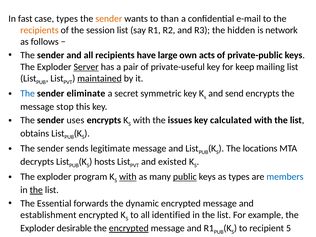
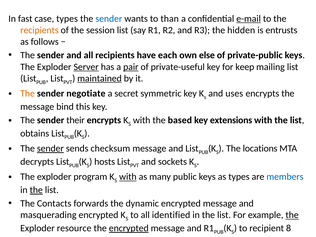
sender at (109, 19) colour: orange -> blue
e-mail underline: none -> present
network: network -> entrusts
large: large -> each
acts: acts -> else
pair underline: none -> present
The at (28, 94) colour: blue -> orange
eliminate: eliminate -> negotiate
send: send -> uses
stop: stop -> bind
uses: uses -> their
issues: issues -> based
calculated: calculated -> extensions
sender at (50, 148) underline: none -> present
legitimate: legitimate -> checksum
existed: existed -> sockets
public underline: present -> none
Essential: Essential -> Contacts
establishment: establishment -> masquerading
the at (292, 215) underline: none -> present
desirable: desirable -> resource
5: 5 -> 8
